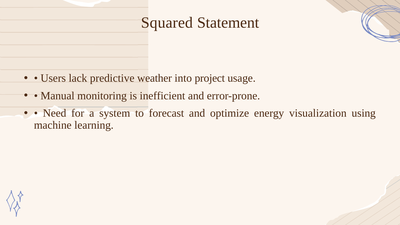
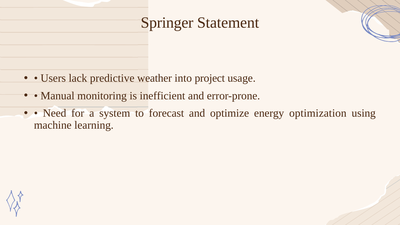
Squared: Squared -> Springer
visualization: visualization -> optimization
